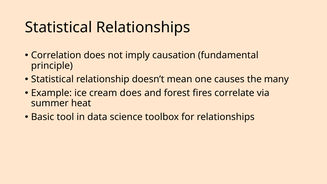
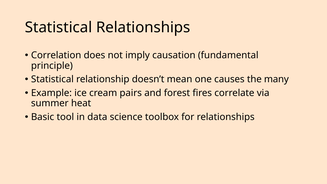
cream does: does -> pairs
